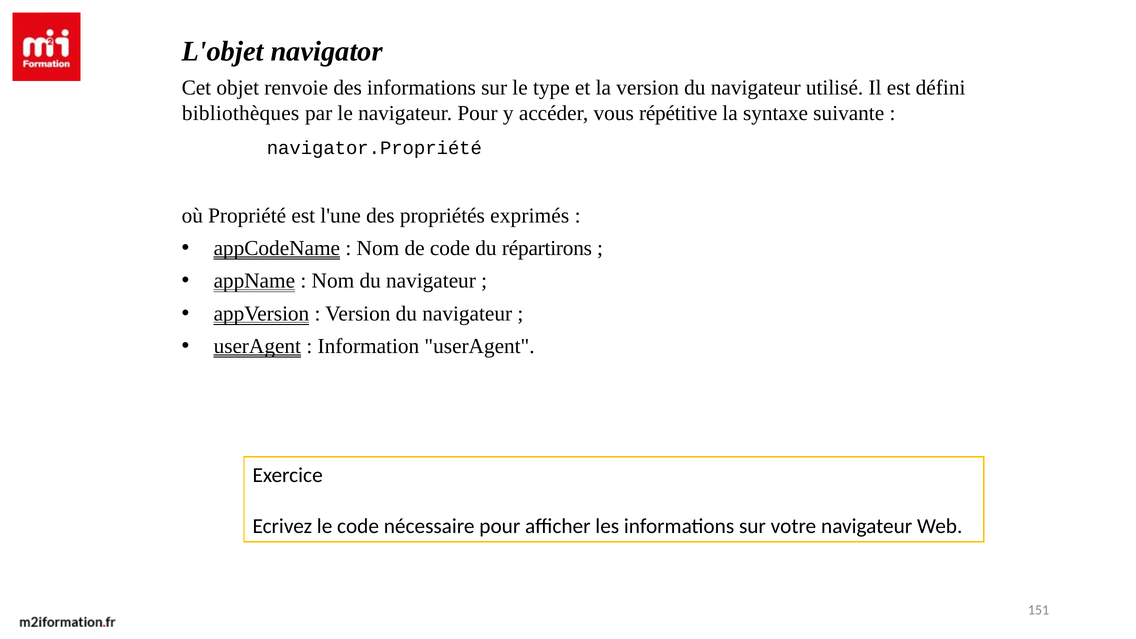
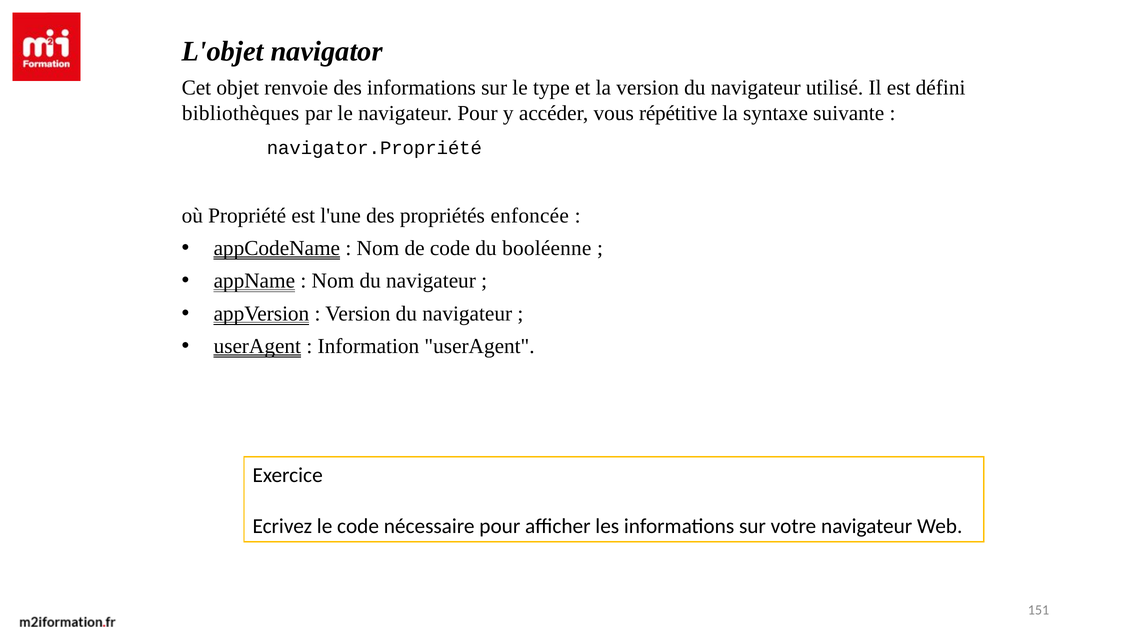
exprimés: exprimés -> enfoncée
répartirons: répartirons -> booléenne
